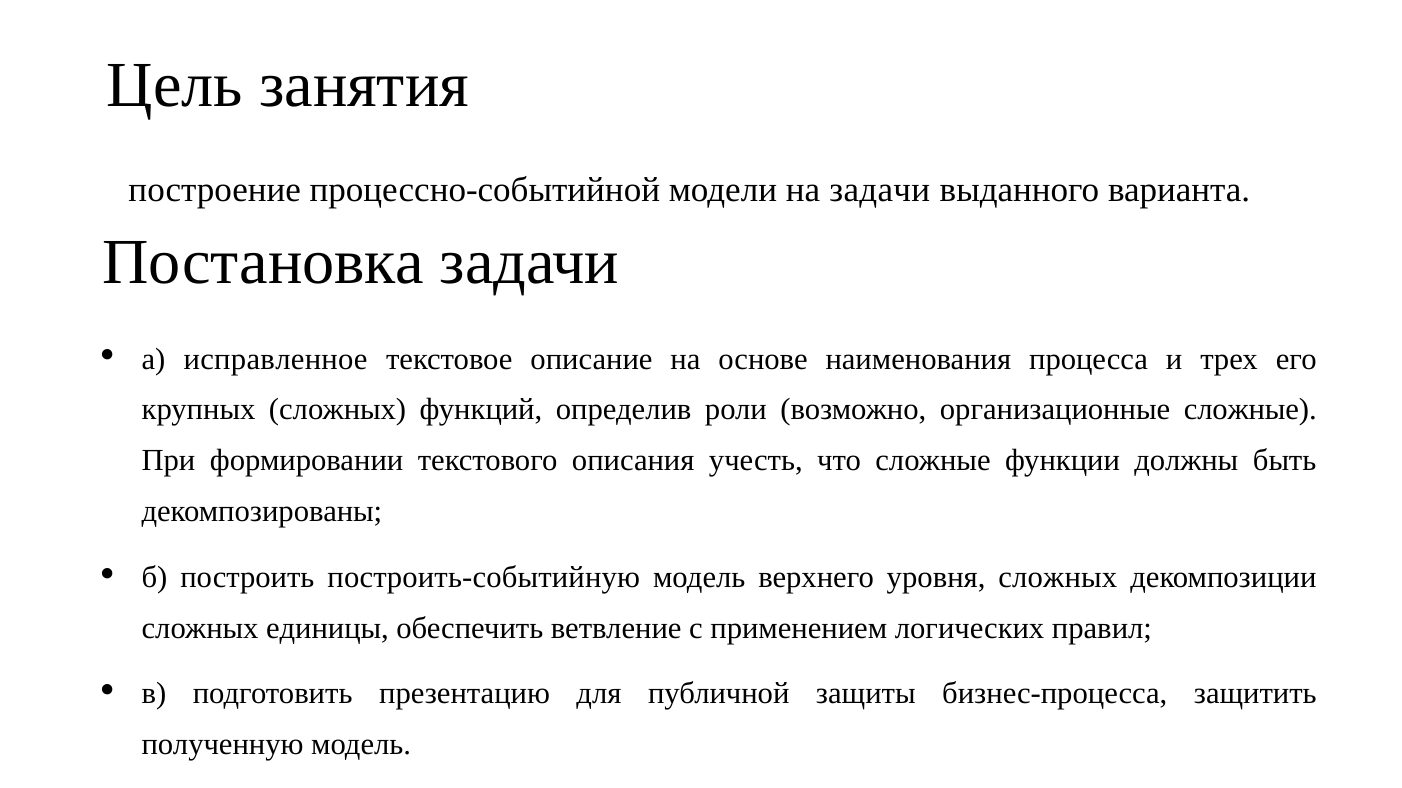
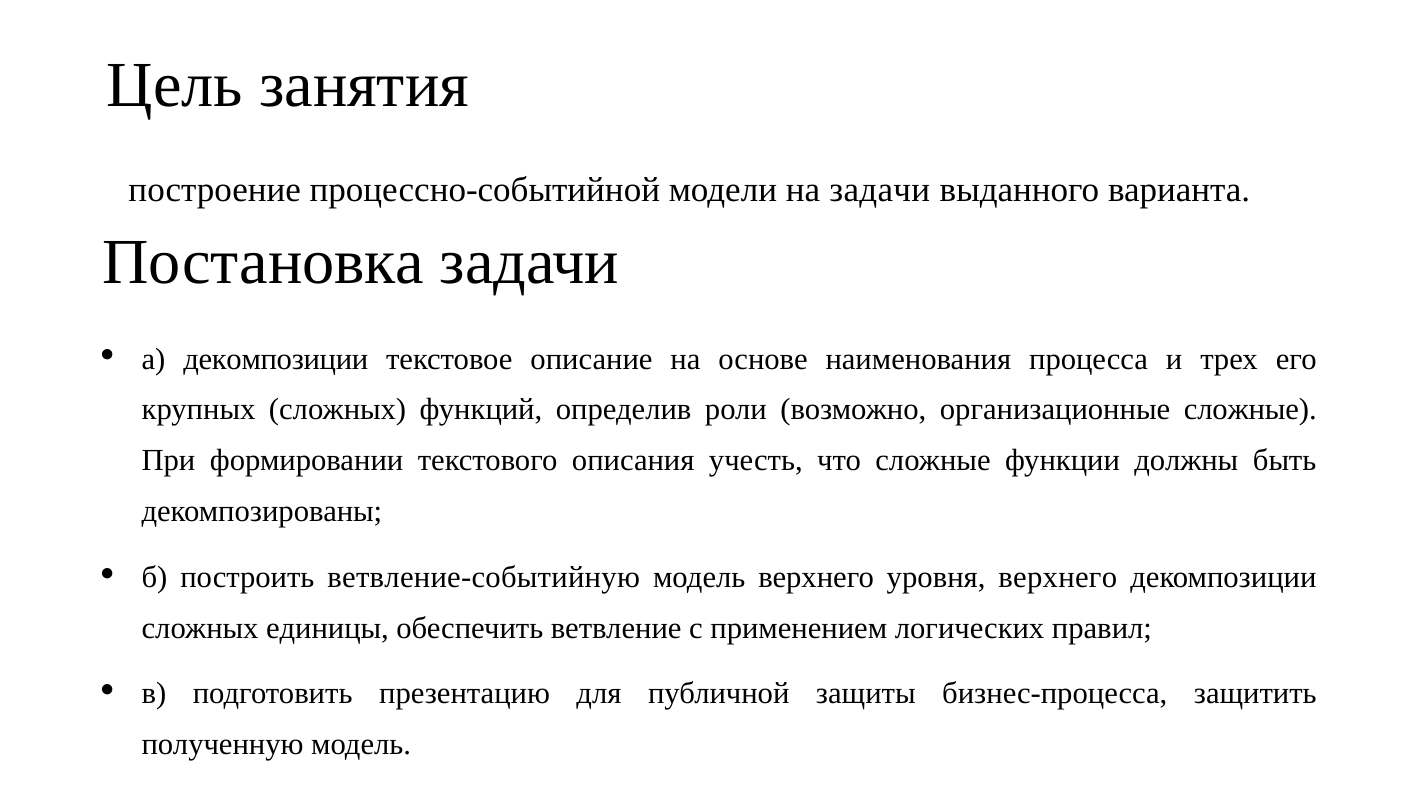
а исправленное: исправленное -> декомпозиции
построить-событийную: построить-событийную -> ветвление-событийную
уровня сложных: сложных -> верхнего
